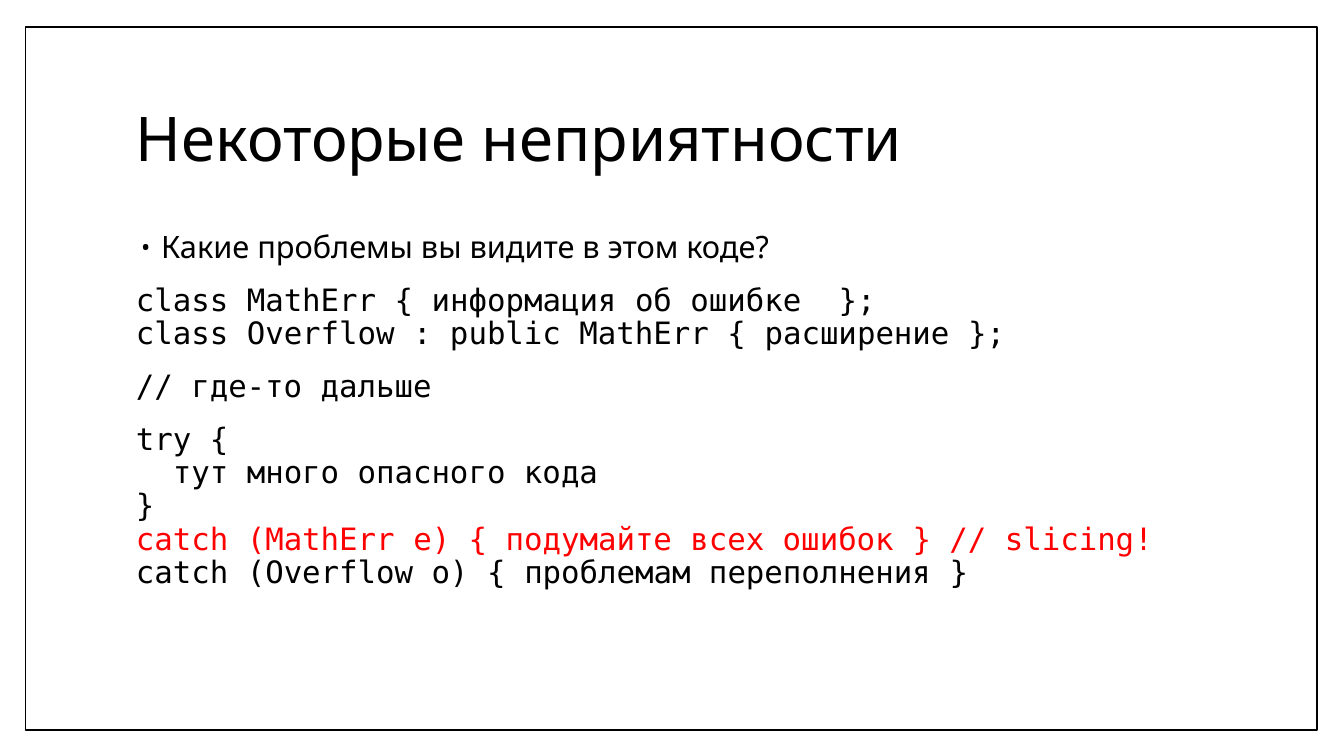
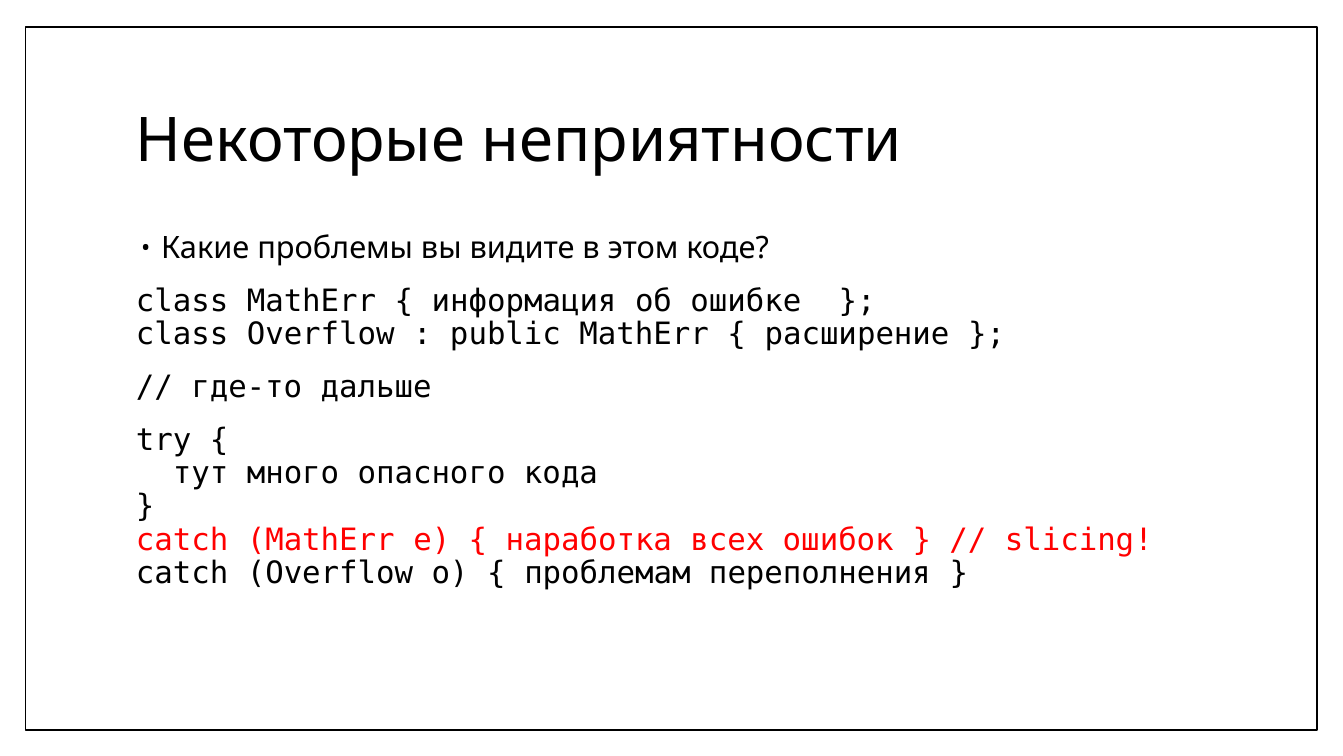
подумайте: подумайте -> наработка
